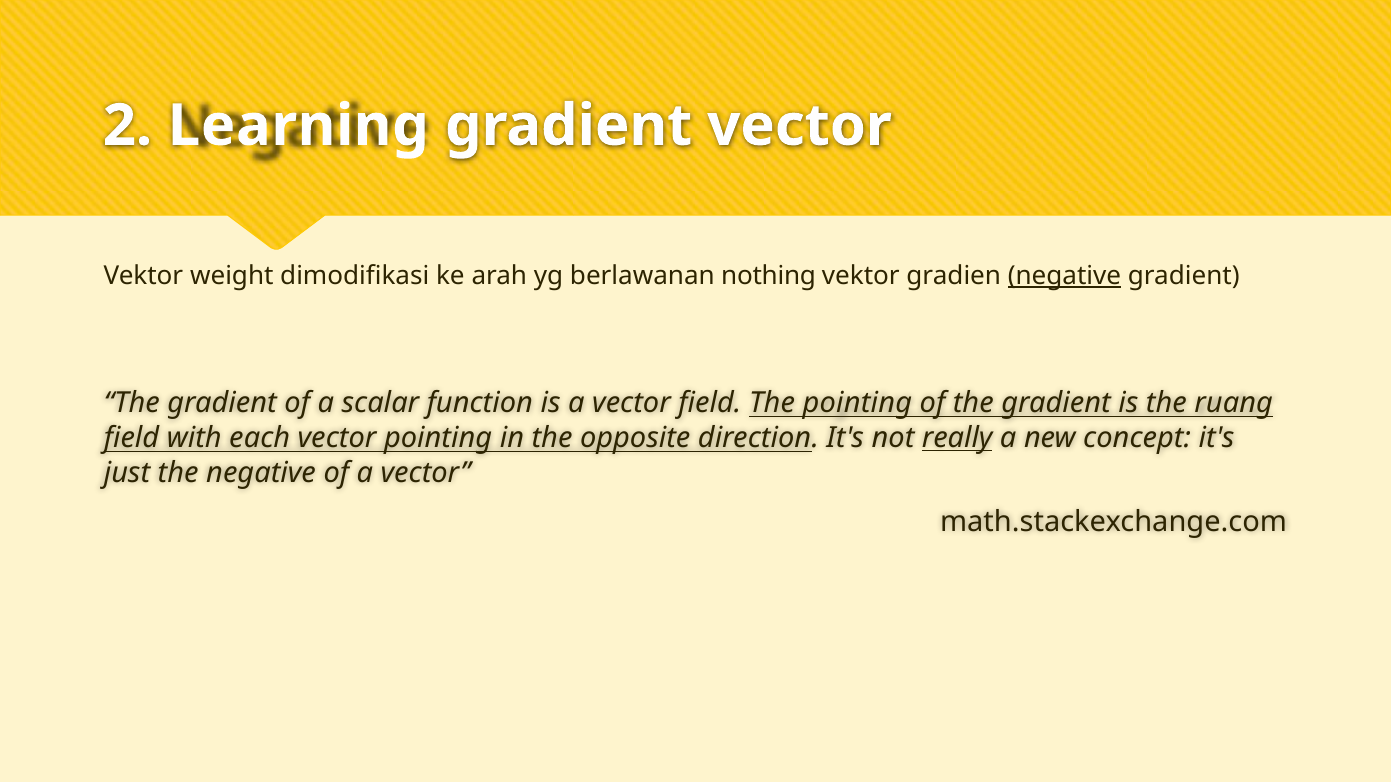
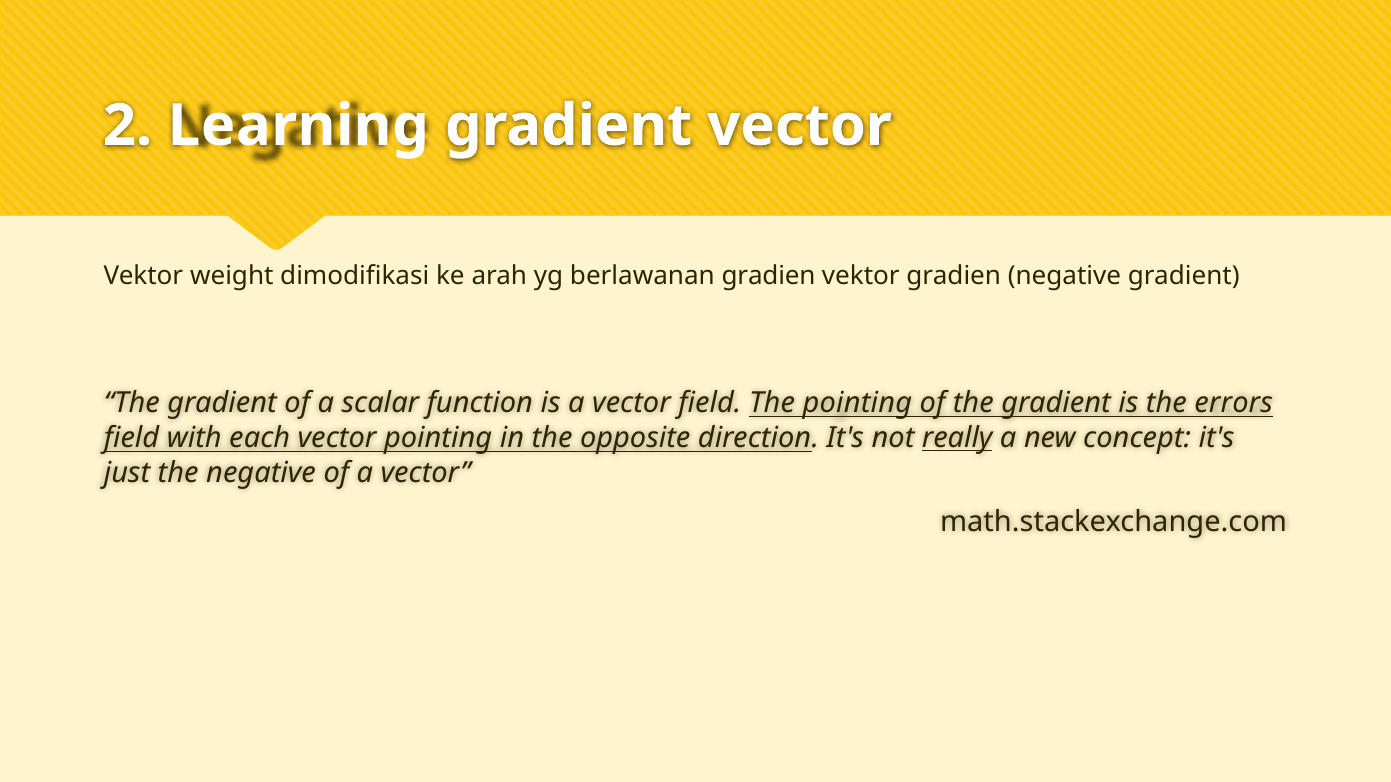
berlawanan nothing: nothing -> gradien
negative at (1064, 276) underline: present -> none
ruang: ruang -> errors
